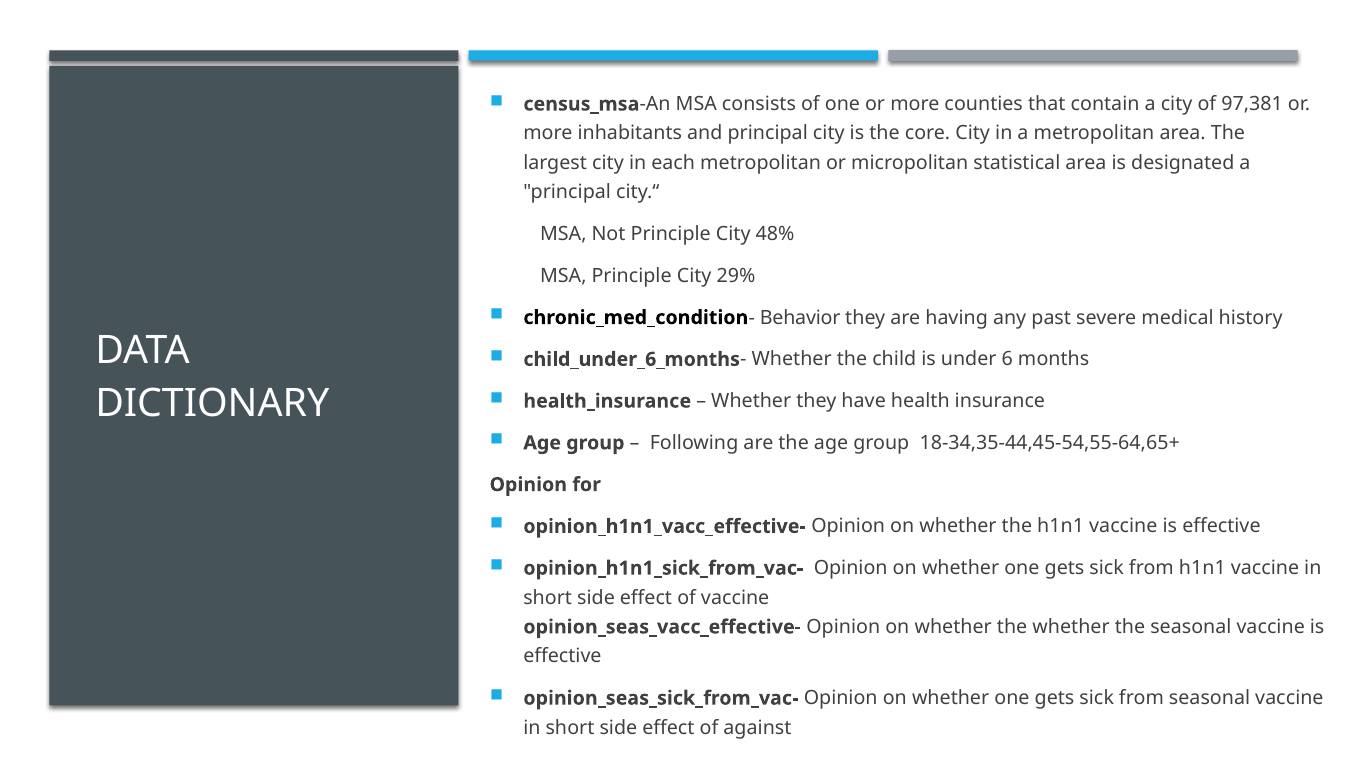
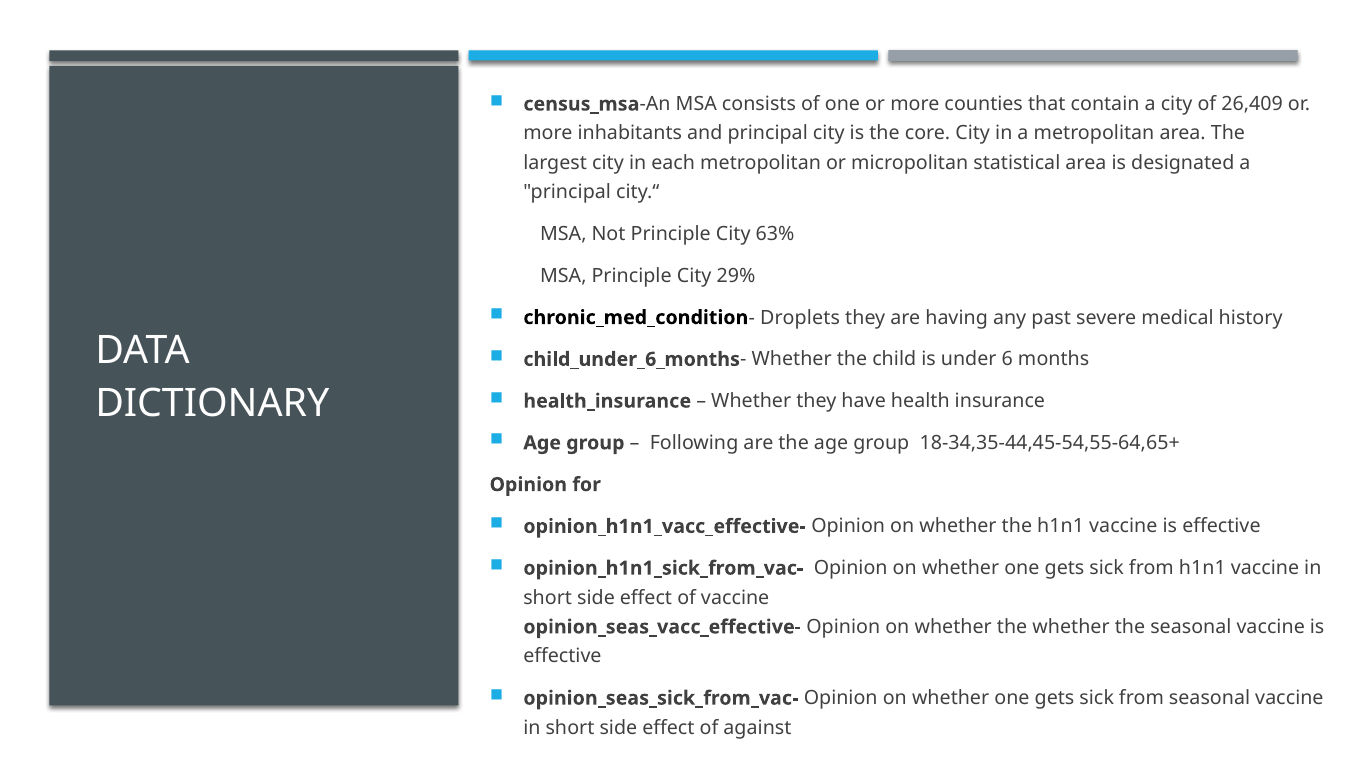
97,381: 97,381 -> 26,409
48%: 48% -> 63%
Behavior: Behavior -> Droplets
